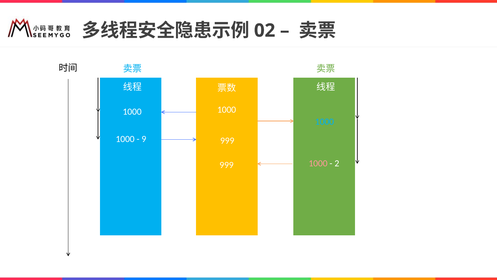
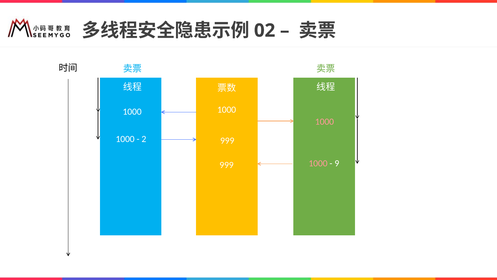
1000 at (325, 122) colour: light blue -> pink
9: 9 -> 2
2: 2 -> 9
